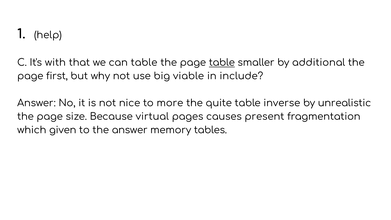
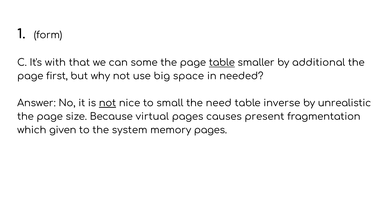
help: help -> form
can table: table -> some
viable: viable -> space
include: include -> needed
not at (107, 103) underline: none -> present
more: more -> small
quite: quite -> need
the answer: answer -> system
memory tables: tables -> pages
